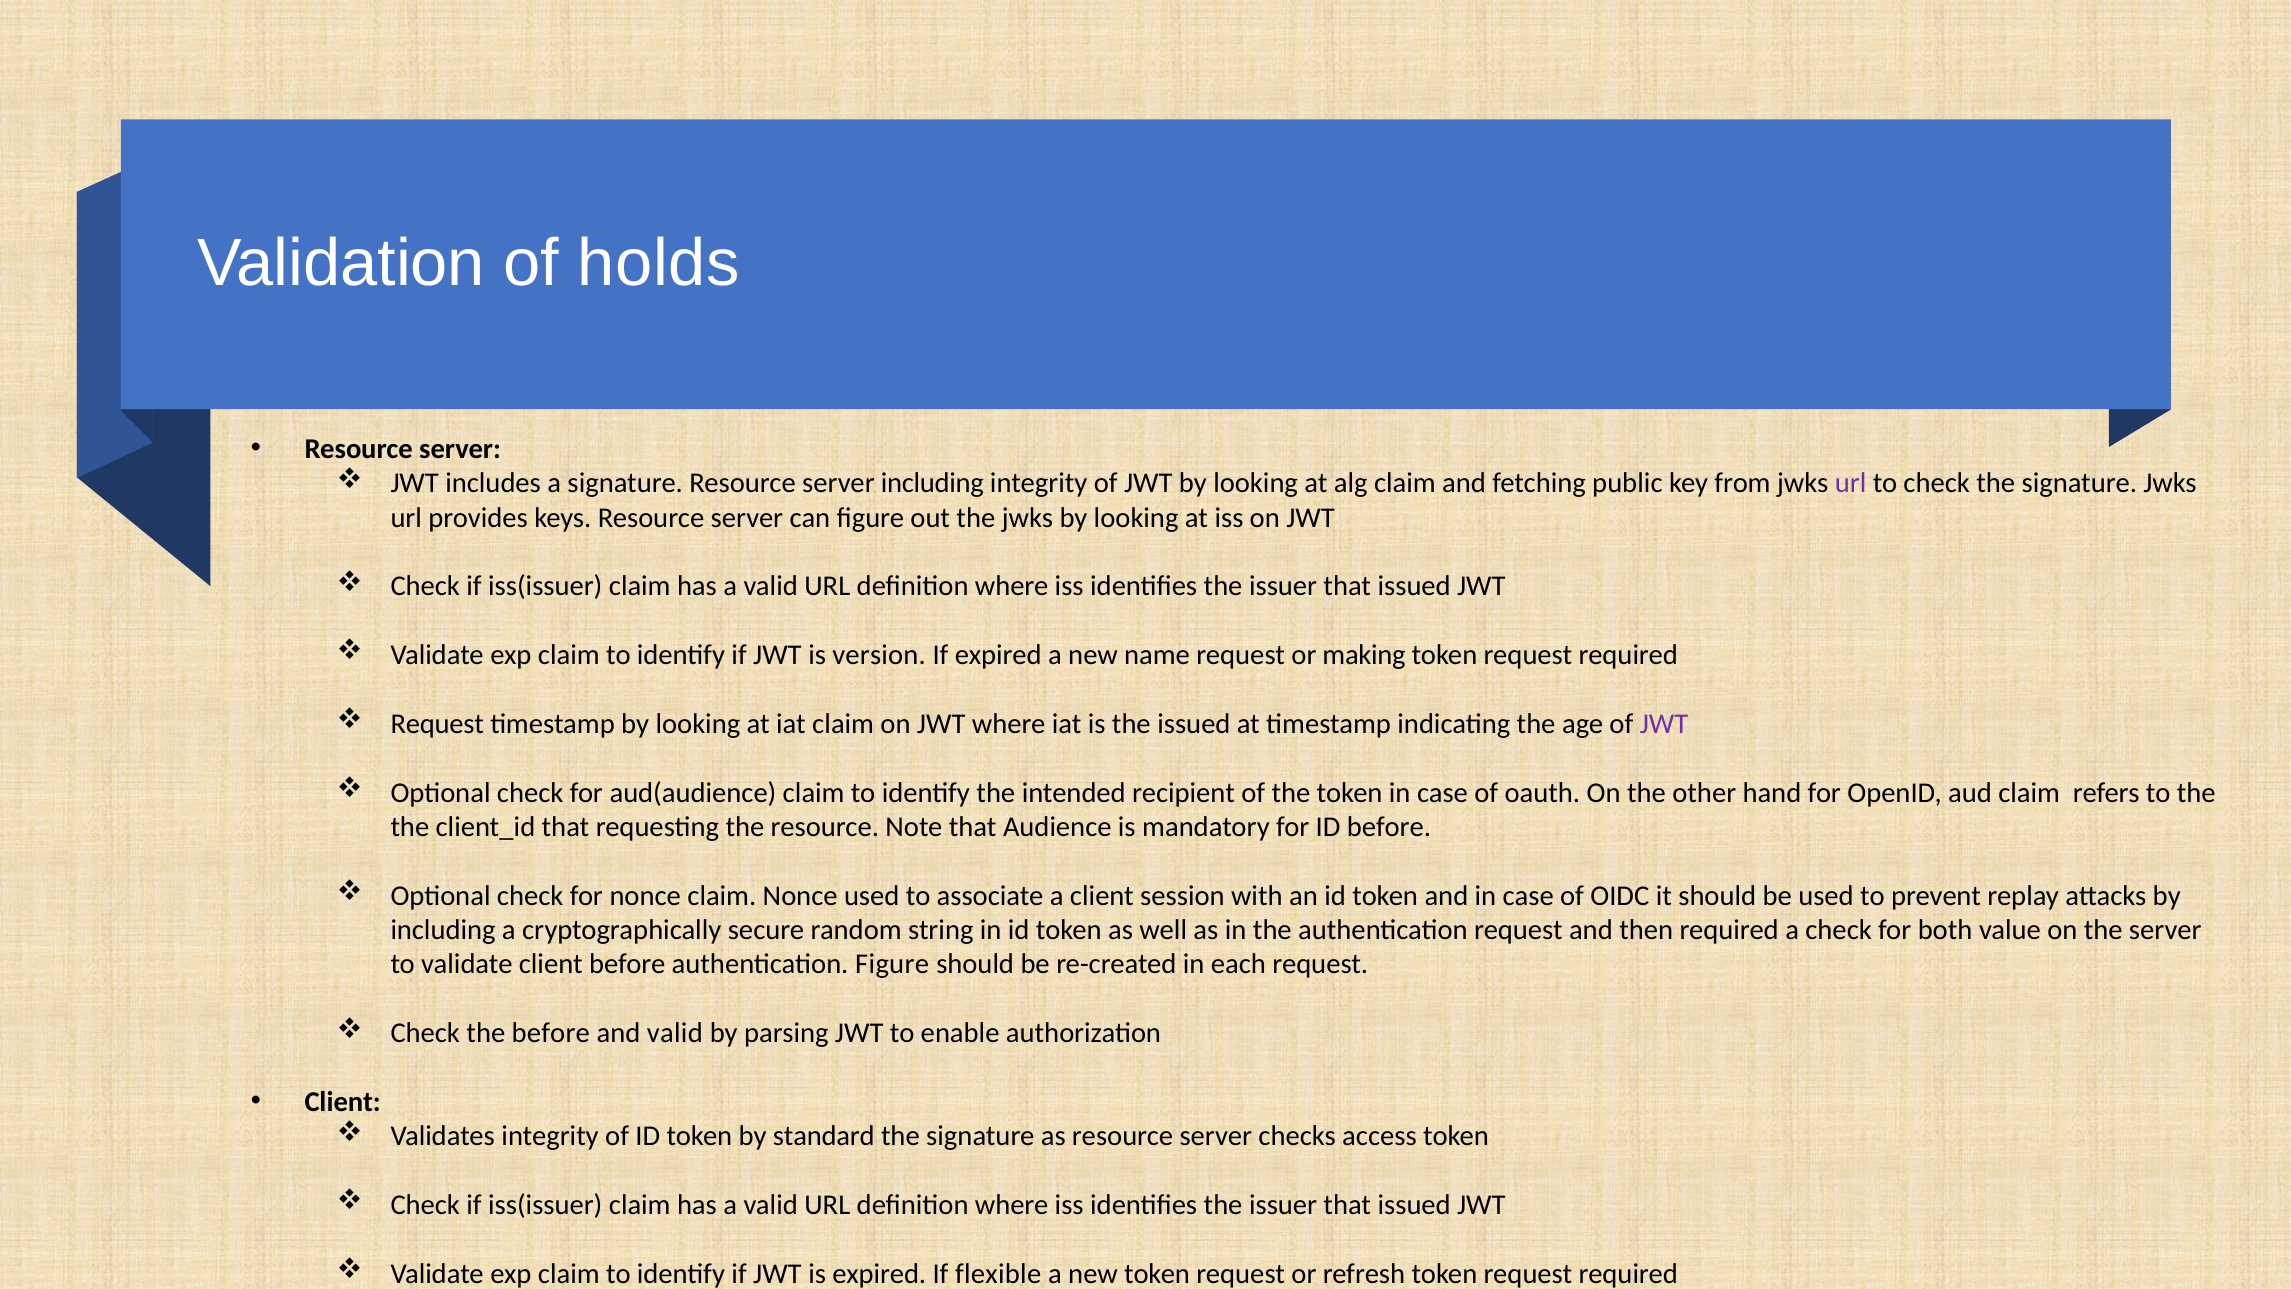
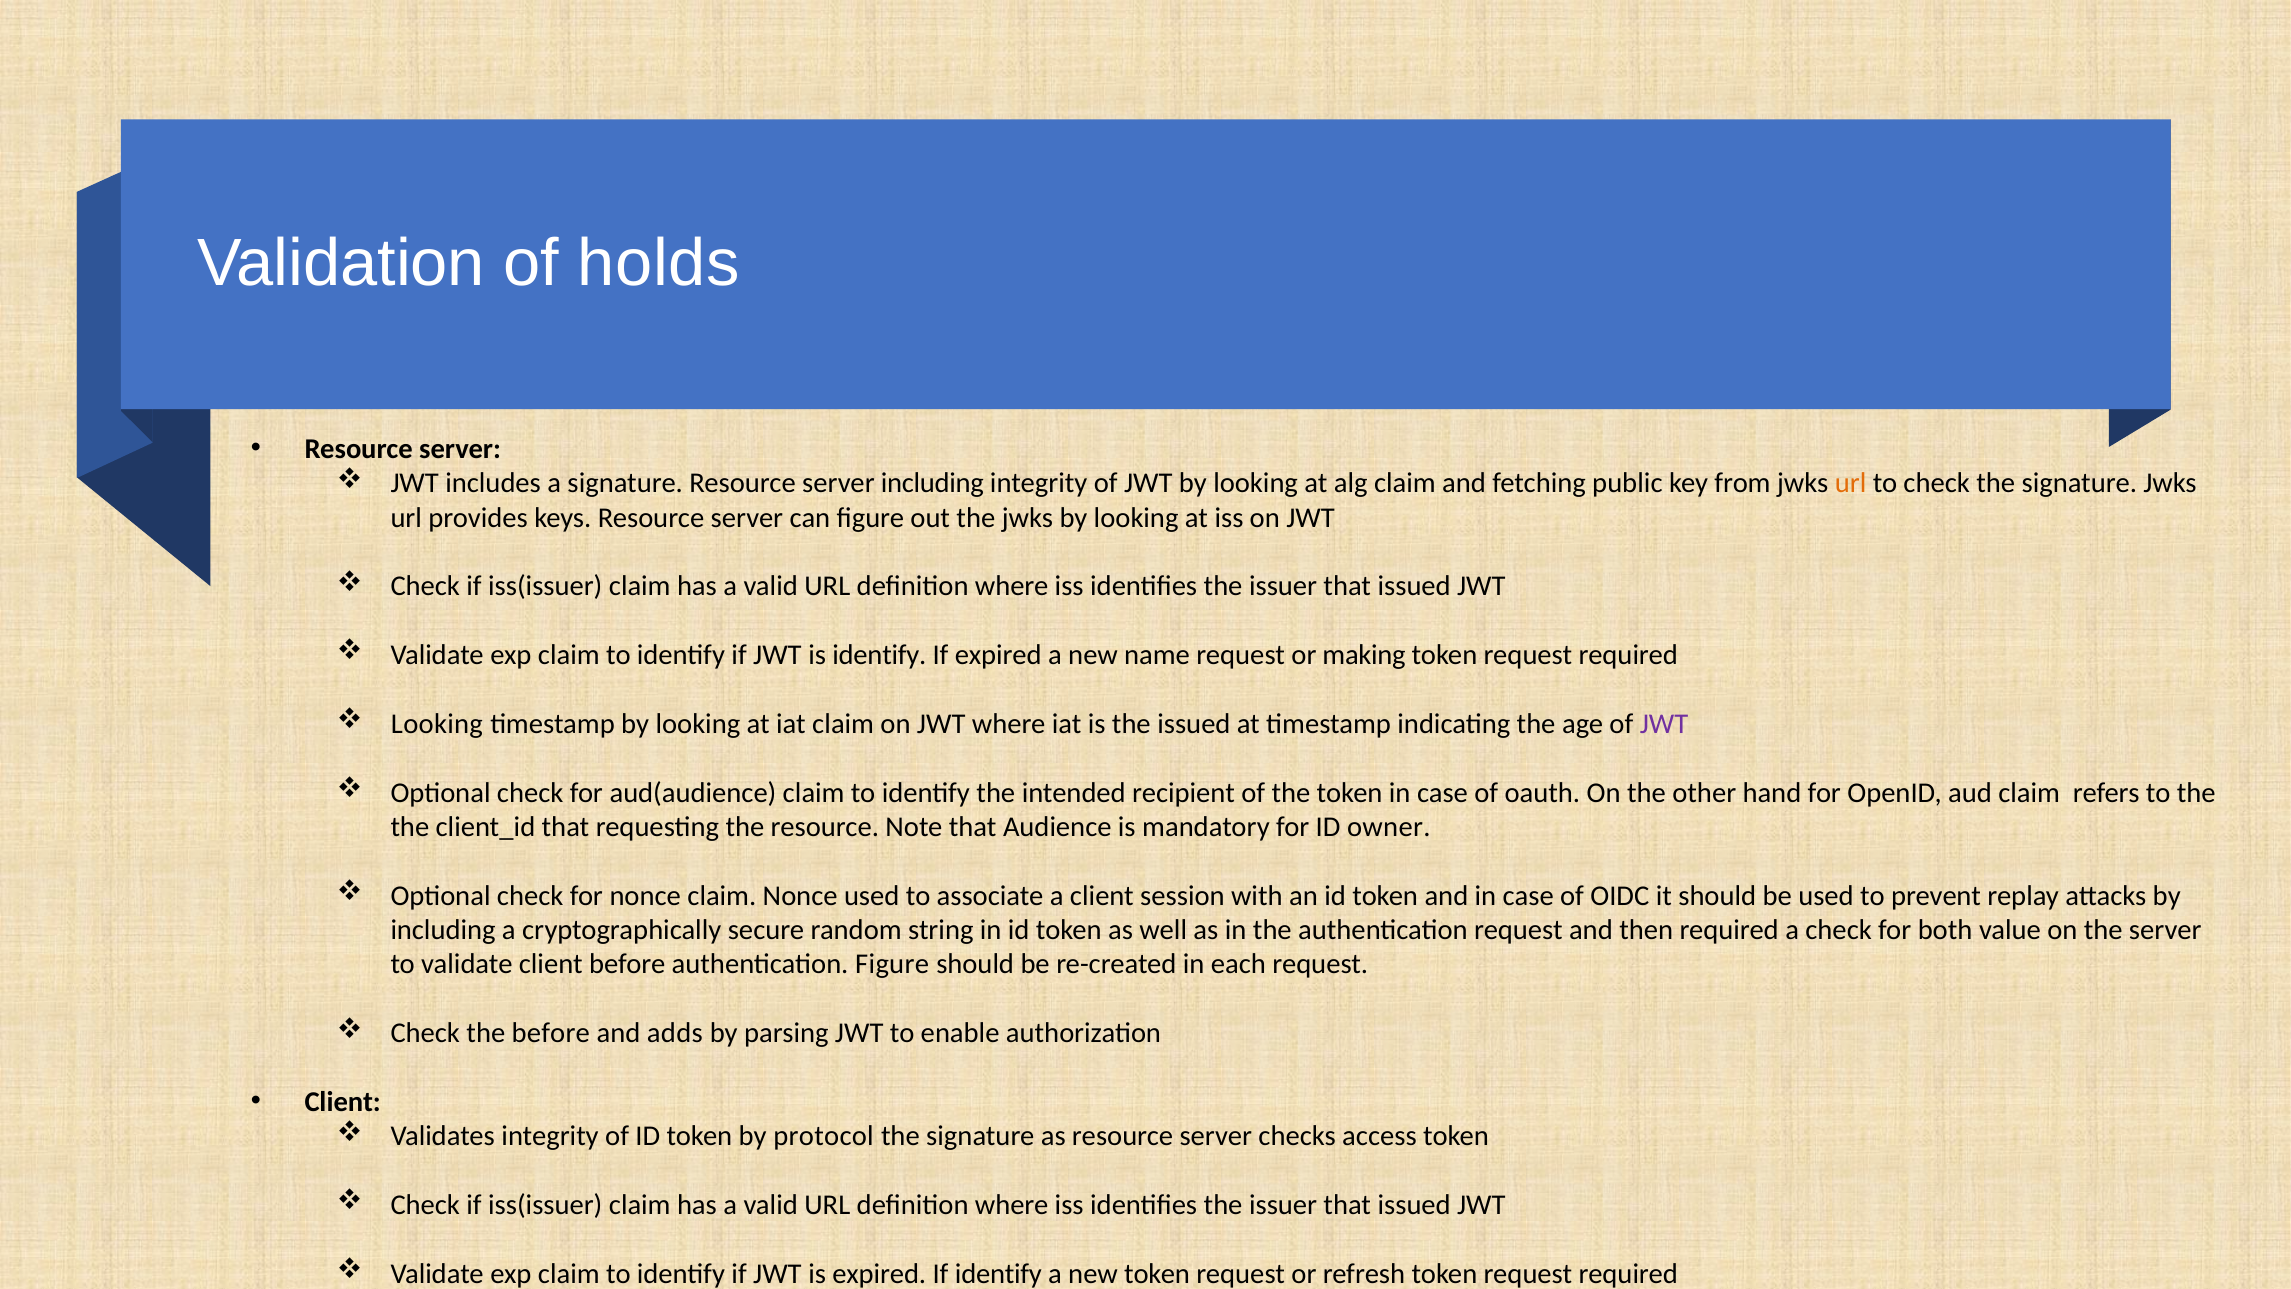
url at (1851, 483) colour: purple -> orange
is version: version -> identify
Request at (437, 724): Request -> Looking
ID before: before -> owner
and valid: valid -> adds
standard: standard -> protocol
If flexible: flexible -> identify
